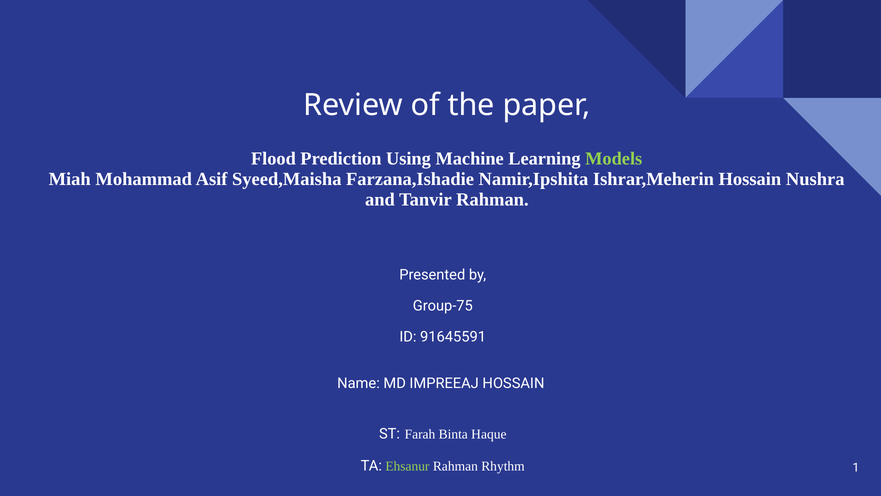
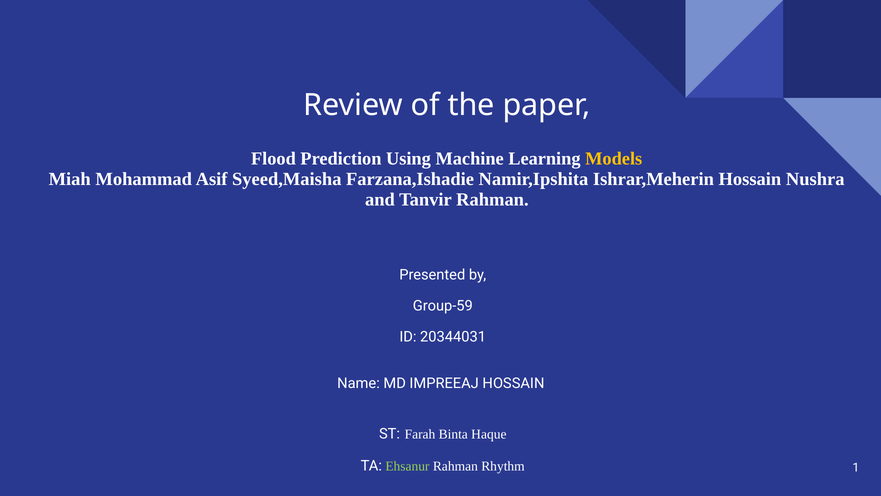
Models colour: light green -> yellow
Group-75: Group-75 -> Group-59
91645591: 91645591 -> 20344031
